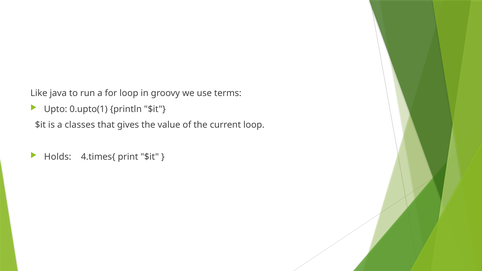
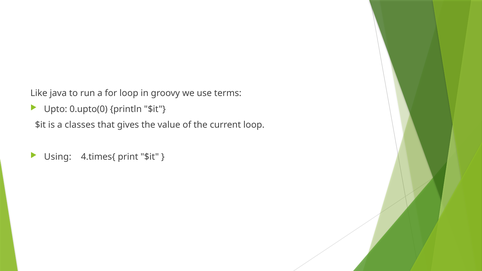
0.upto(1: 0.upto(1 -> 0.upto(0
Holds: Holds -> Using
